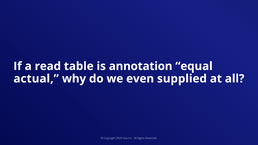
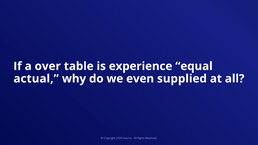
read: read -> over
annotation: annotation -> experience
